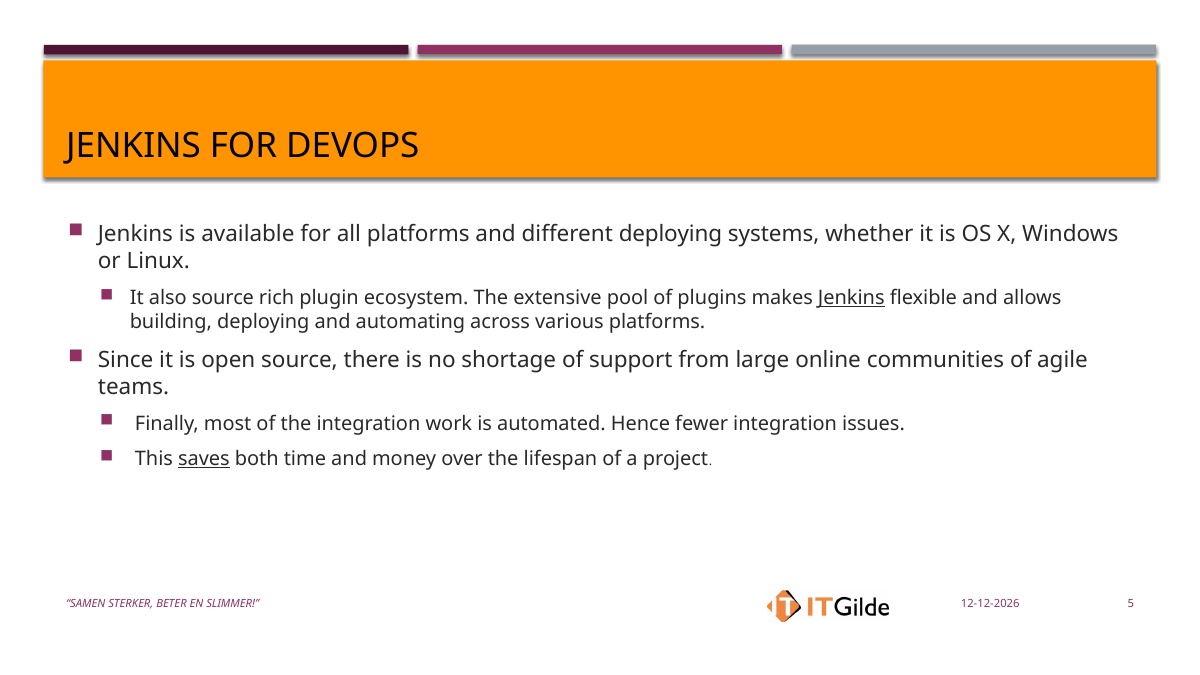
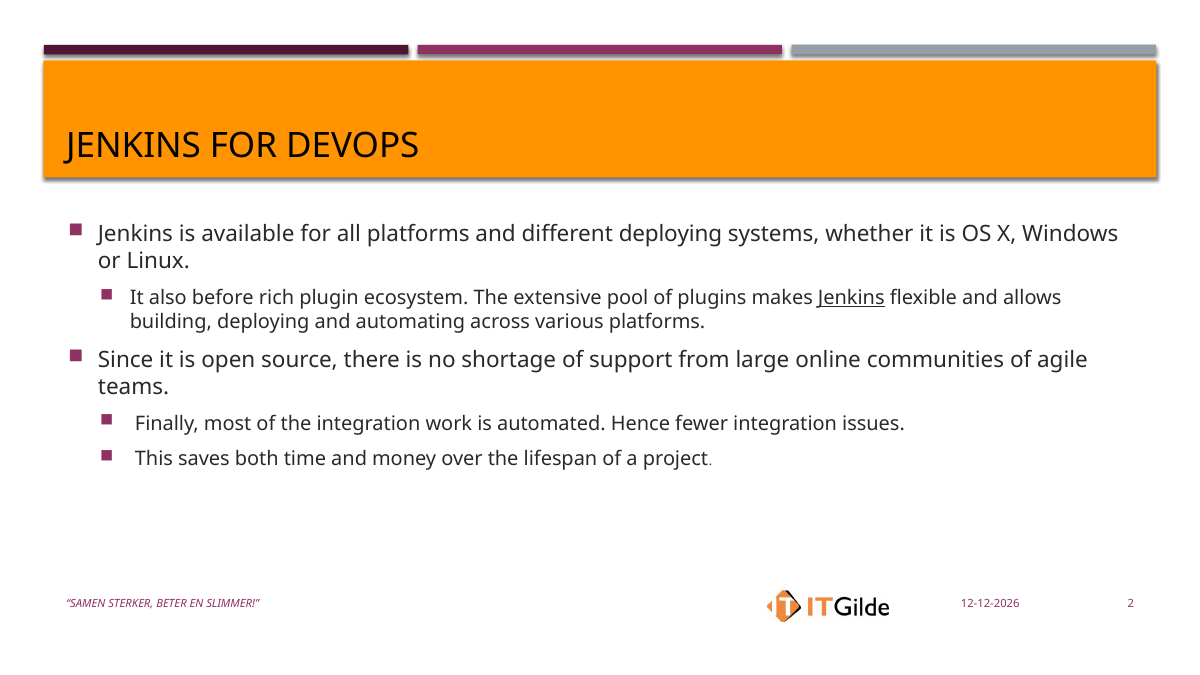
also source: source -> before
saves underline: present -> none
5: 5 -> 2
